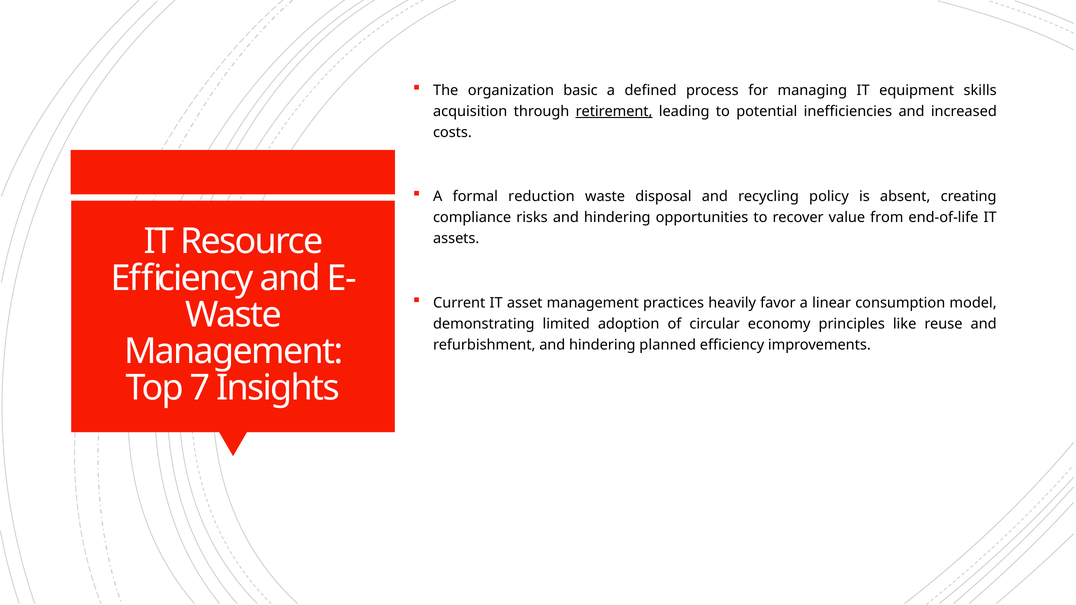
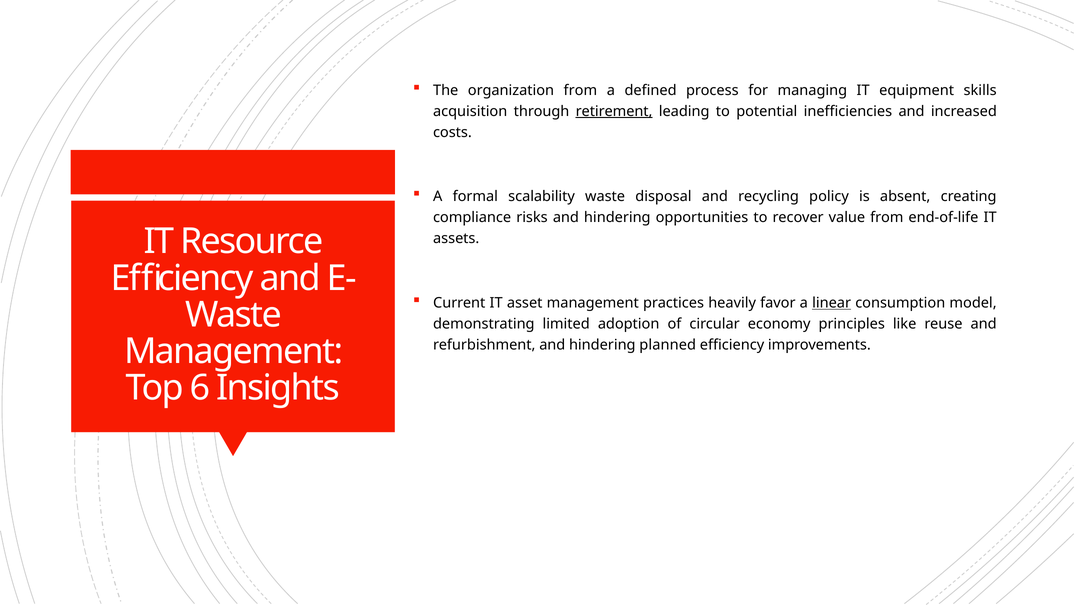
organization basic: basic -> from
reduction: reduction -> scalability
linear underline: none -> present
7: 7 -> 6
